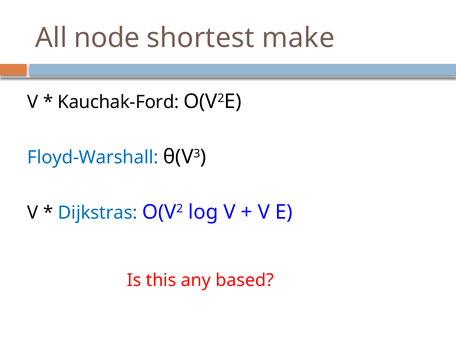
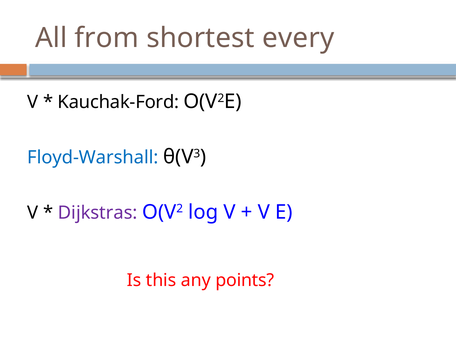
node: node -> from
make: make -> every
Dijkstras colour: blue -> purple
based: based -> points
